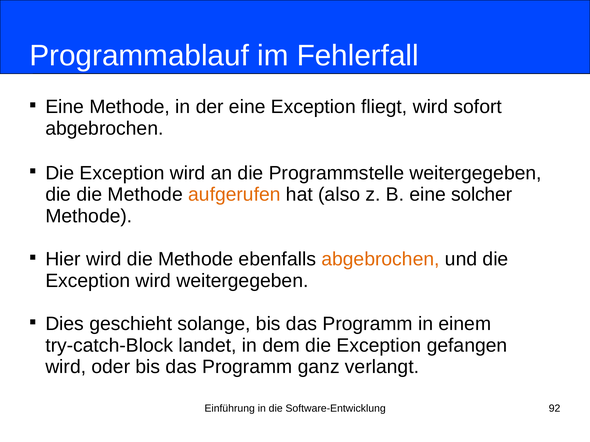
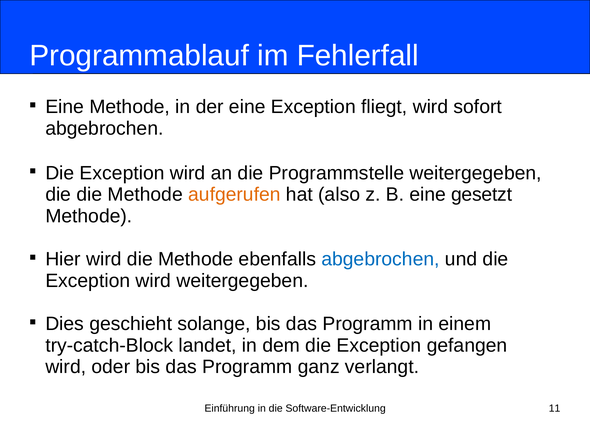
solcher: solcher -> gesetzt
abgebrochen at (380, 259) colour: orange -> blue
92: 92 -> 11
